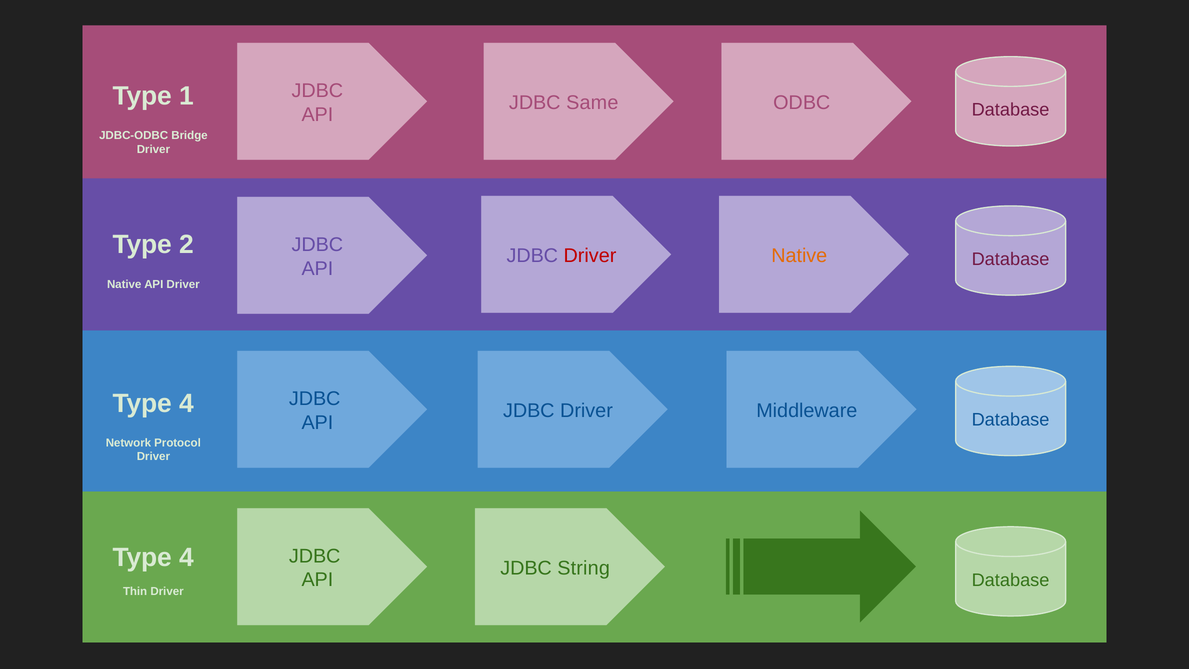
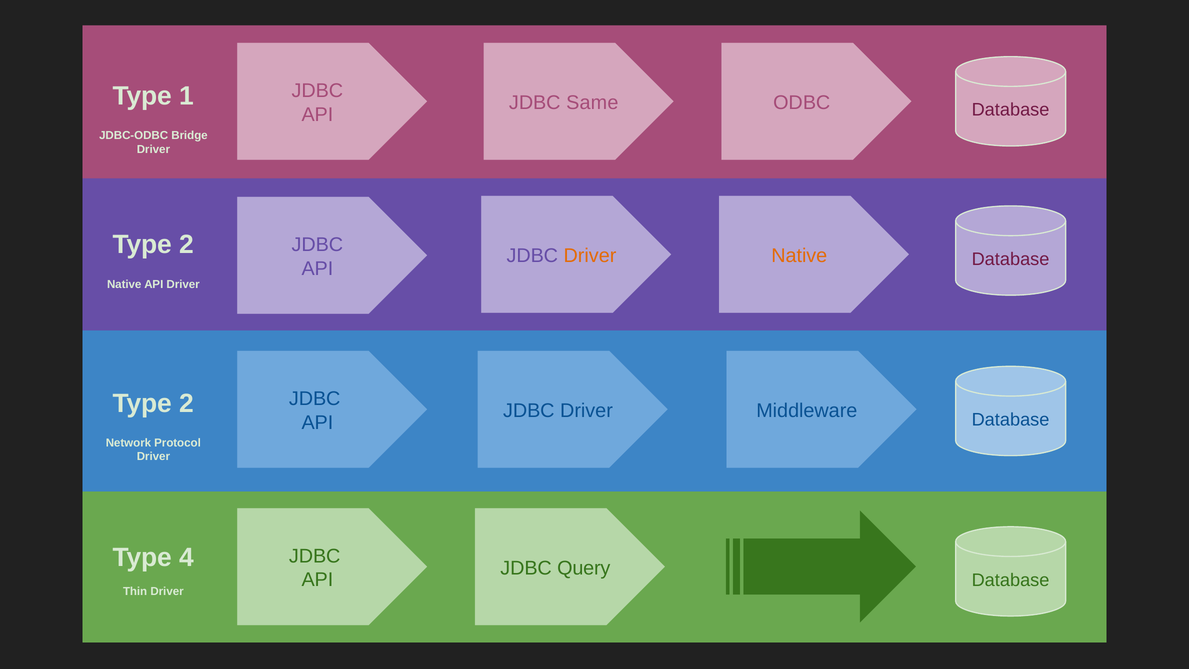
Driver at (590, 256) colour: red -> orange
4 at (187, 403): 4 -> 2
String: String -> Query
